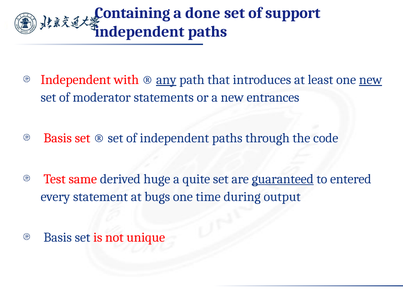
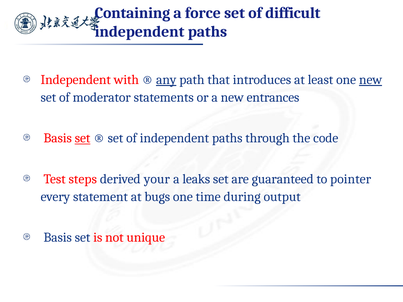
done: done -> force
support: support -> difficult
set at (83, 138) underline: none -> present
same: same -> steps
huge: huge -> your
quite: quite -> leaks
guaranteed underline: present -> none
entered: entered -> pointer
